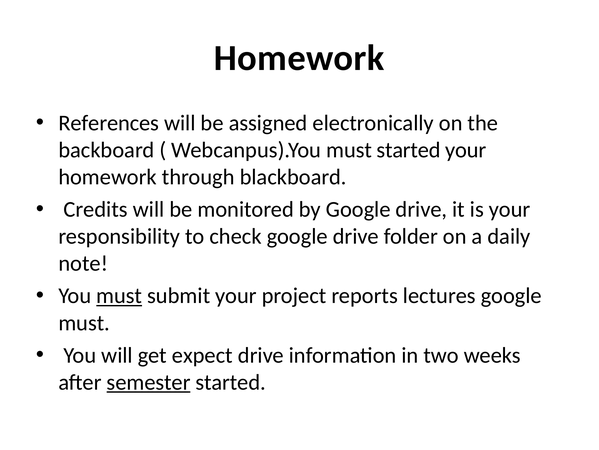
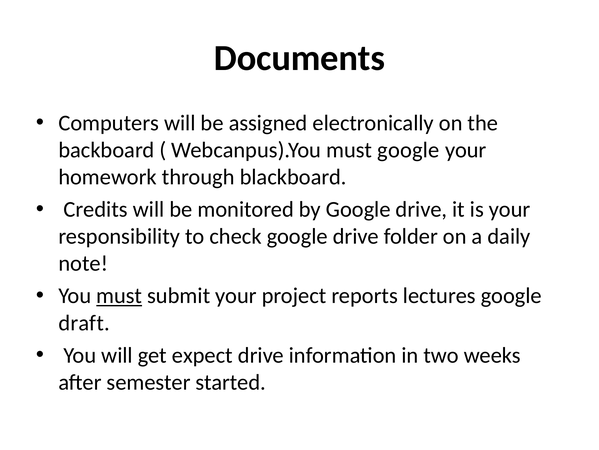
Homework at (299, 58): Homework -> Documents
References: References -> Computers
must started: started -> google
must at (84, 322): must -> draft
semester underline: present -> none
